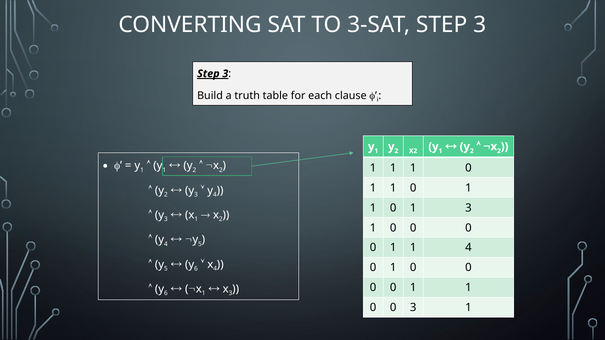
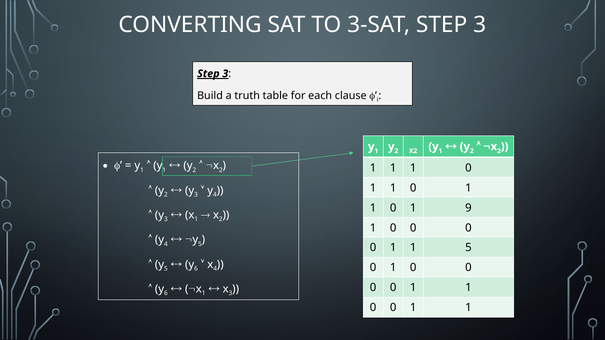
1 3: 3 -> 9
1 4: 4 -> 5
3 at (413, 308): 3 -> 1
